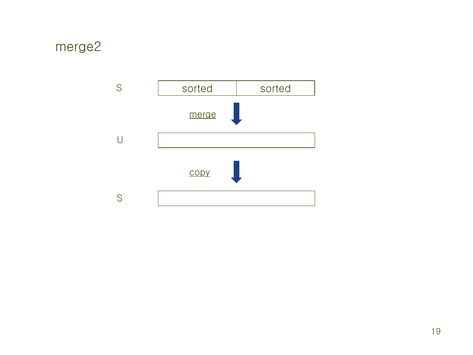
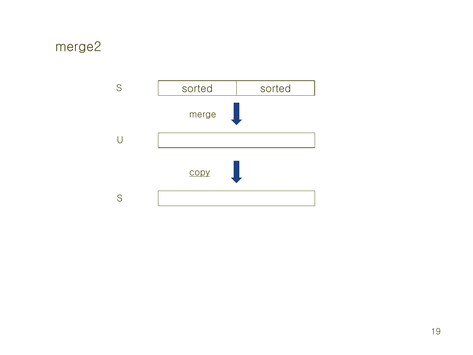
merge underline: present -> none
